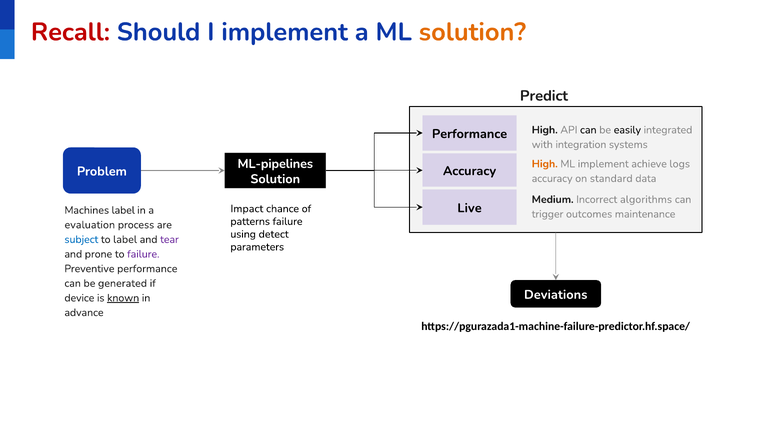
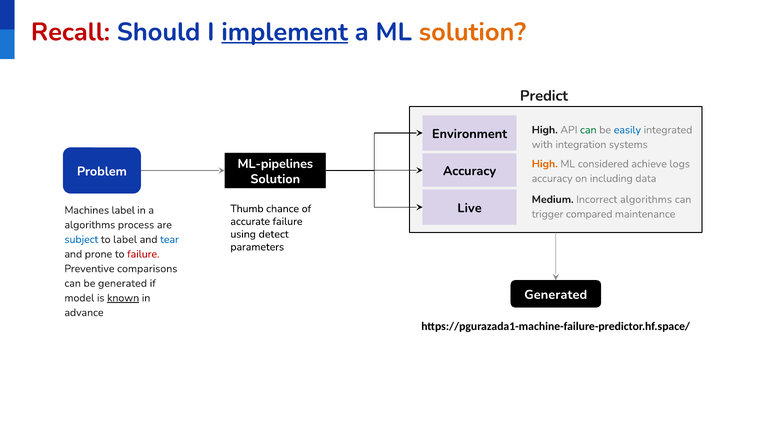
implement at (285, 32) underline: none -> present
can at (588, 130) colour: black -> green
easily colour: black -> blue
Performance at (470, 134): Performance -> Environment
ML implement: implement -> considered
standard: standard -> including
Impact: Impact -> Thumb
outcomes: outcomes -> compared
patterns: patterns -> accurate
evaluation at (90, 225): evaluation -> algorithms
tear colour: purple -> blue
failure at (143, 254) colour: purple -> red
Preventive performance: performance -> comparisons
Deviations at (556, 295): Deviations -> Generated
device: device -> model
